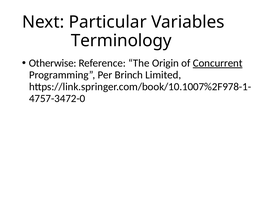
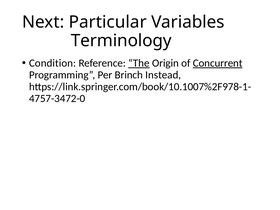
Otherwise: Otherwise -> Condition
The underline: none -> present
Limited: Limited -> Instead
